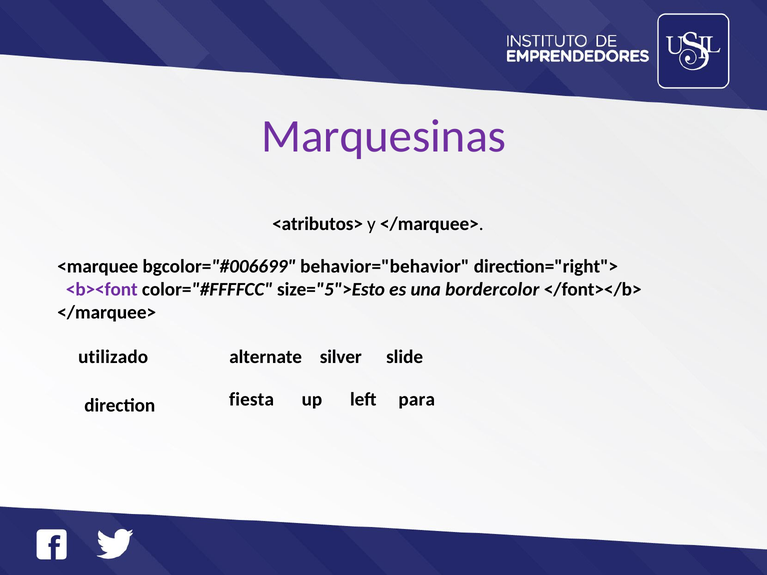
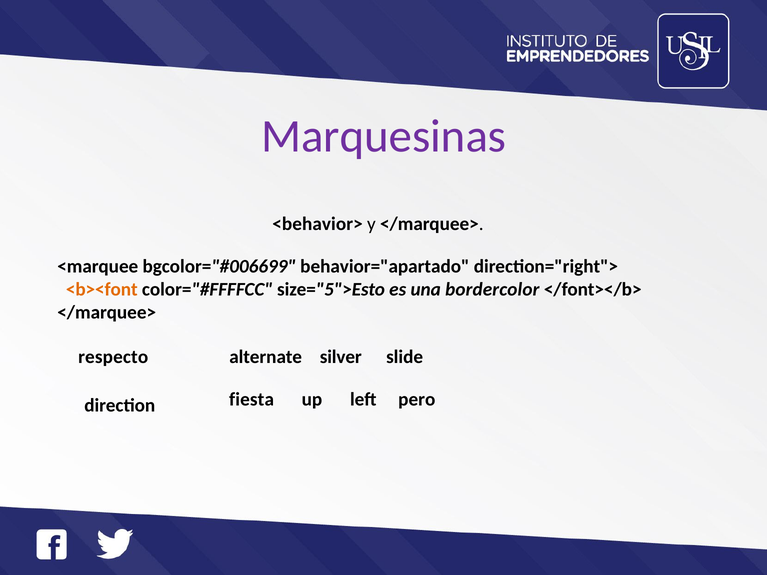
<atributos>: <atributos> -> <behavior>
behavior="behavior: behavior="behavior -> behavior="apartado
<b><font colour: purple -> orange
utilizado: utilizado -> respecto
para: para -> pero
